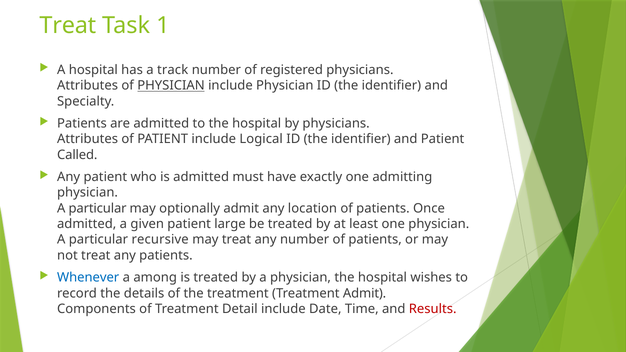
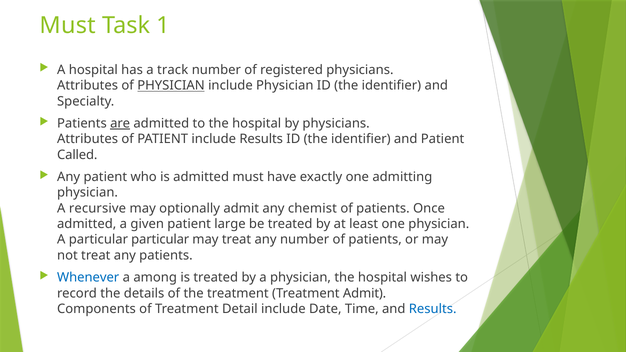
Treat at (68, 26): Treat -> Must
are underline: none -> present
include Logical: Logical -> Results
particular at (98, 208): particular -> recursive
location: location -> chemist
particular recursive: recursive -> particular
Results at (433, 309) colour: red -> blue
